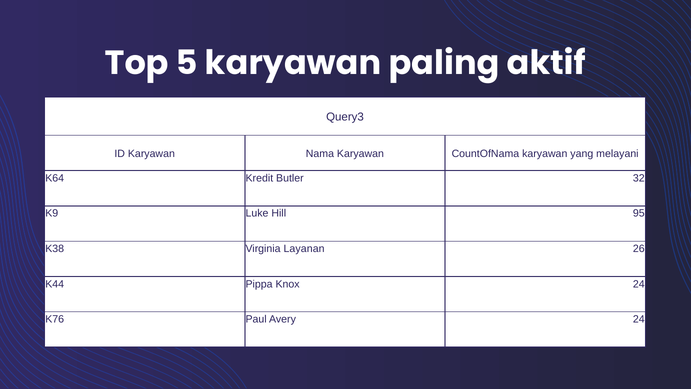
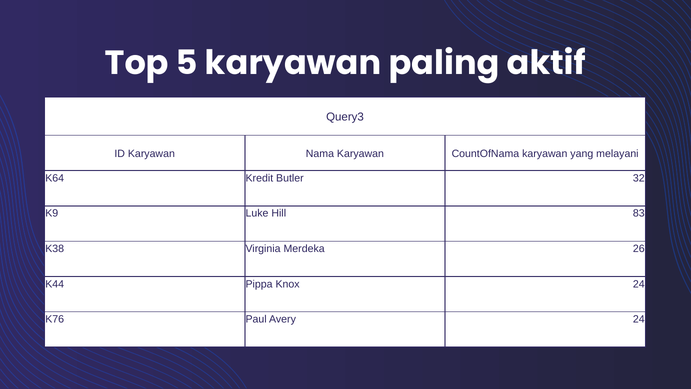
95: 95 -> 83
Layanan: Layanan -> Merdeka
